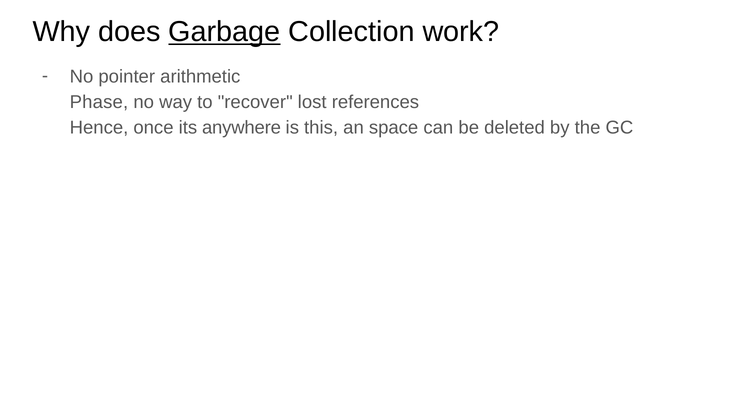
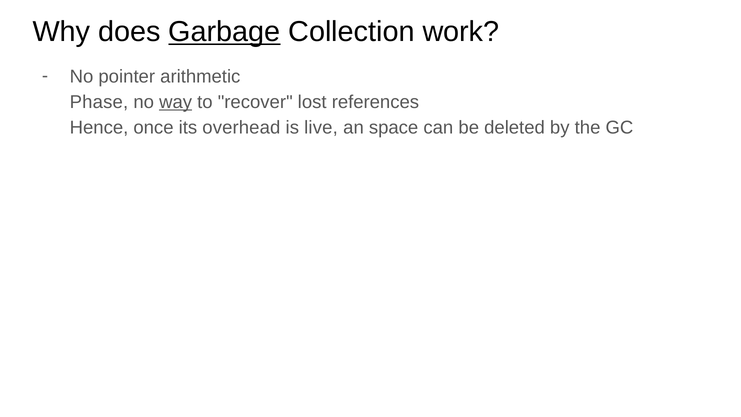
way underline: none -> present
anywhere: anywhere -> overhead
this: this -> live
